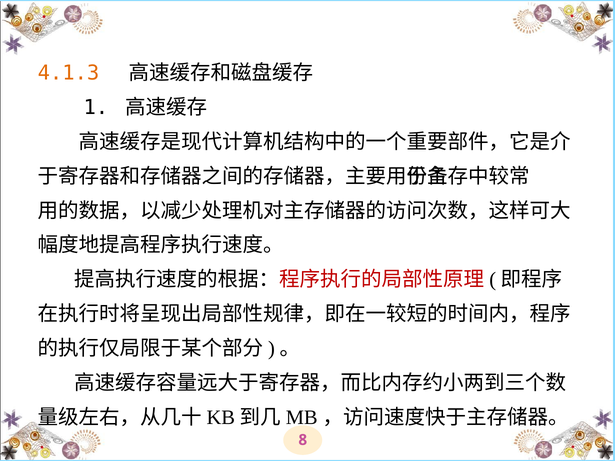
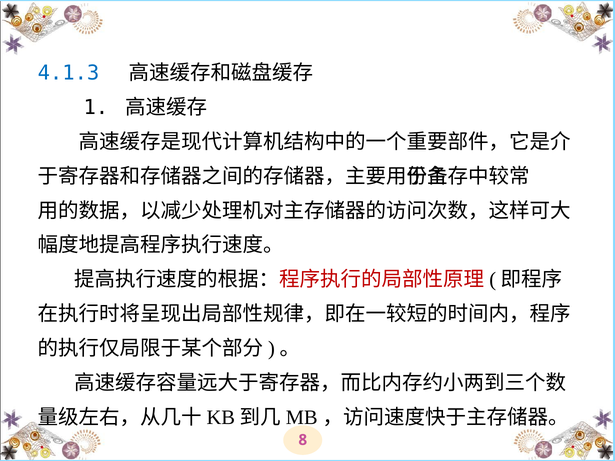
4.1.3 colour: orange -> blue
